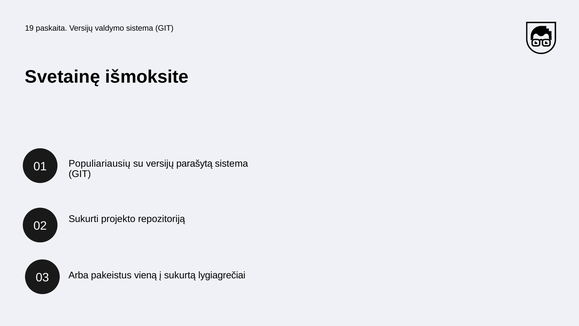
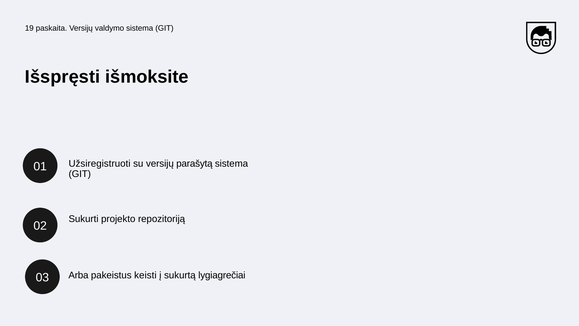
Svetainę: Svetainę -> Išspręsti
Populiariausių: Populiariausių -> Užsiregistruoti
vieną: vieną -> keisti
